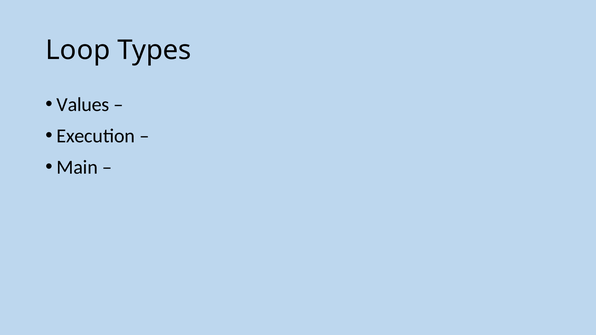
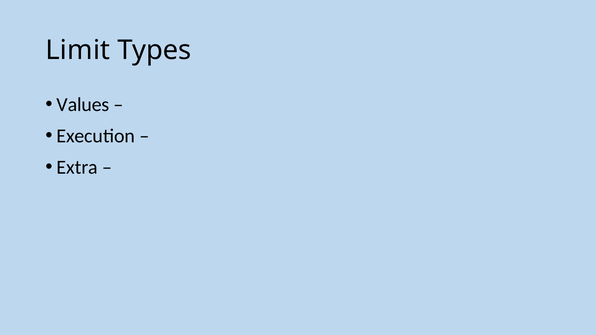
Loop: Loop -> Limit
Main: Main -> Extra
